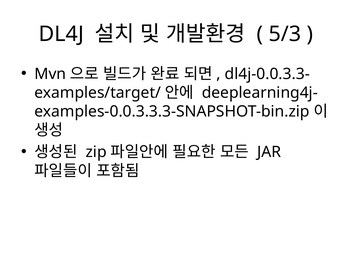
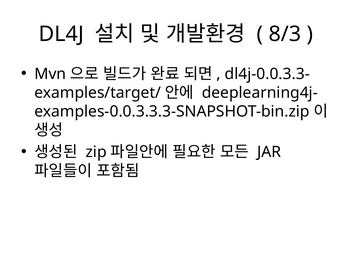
5/3: 5/3 -> 8/3
